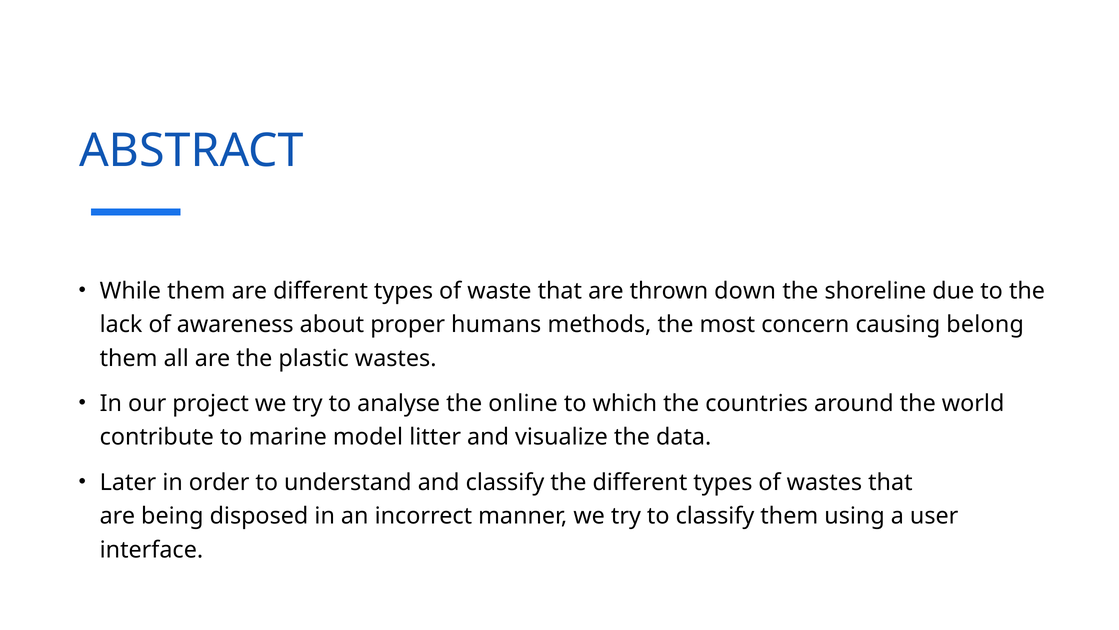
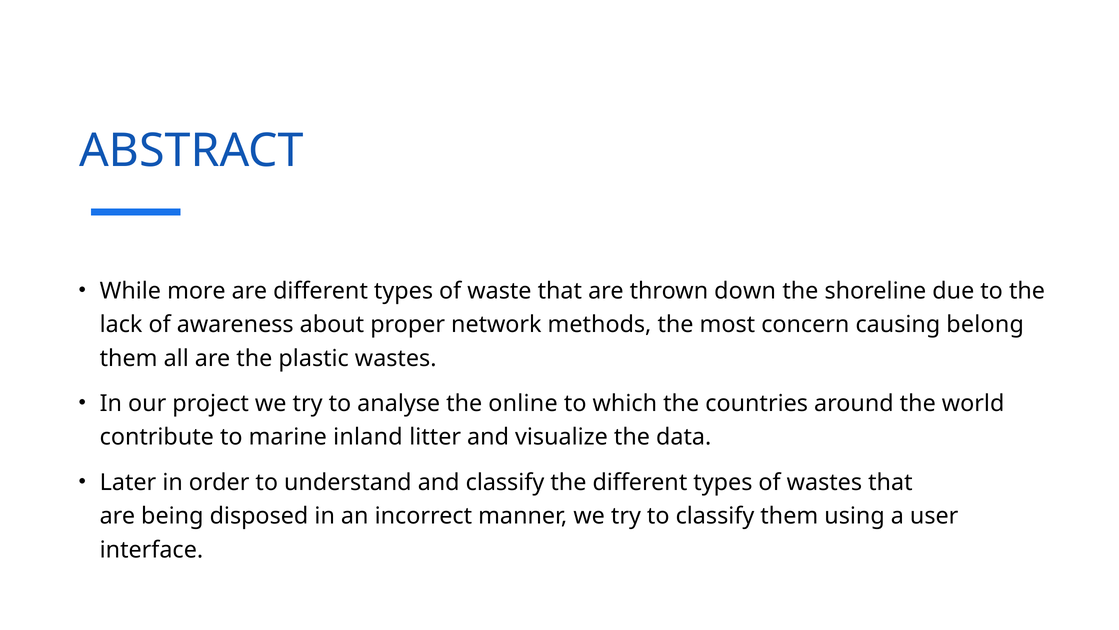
While them: them -> more
humans: humans -> network
model: model -> inland
